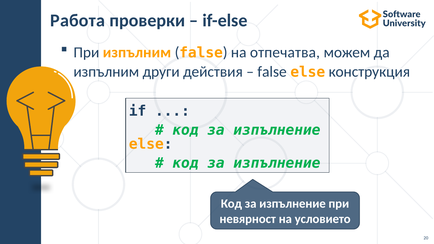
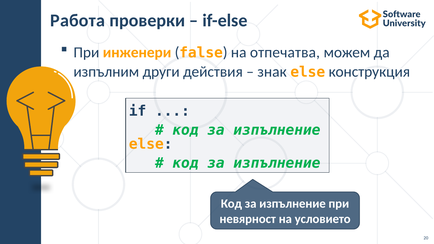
При изпълним: изпълним -> инженери
false at (272, 72): false -> знак
